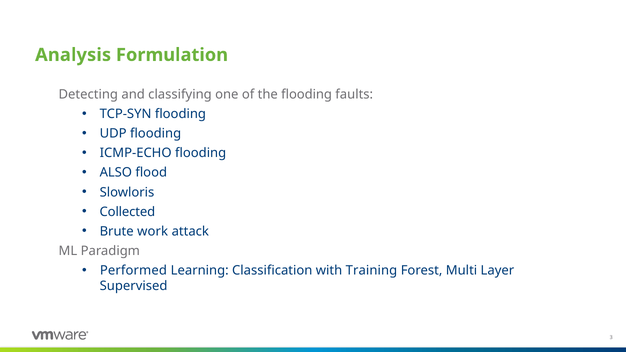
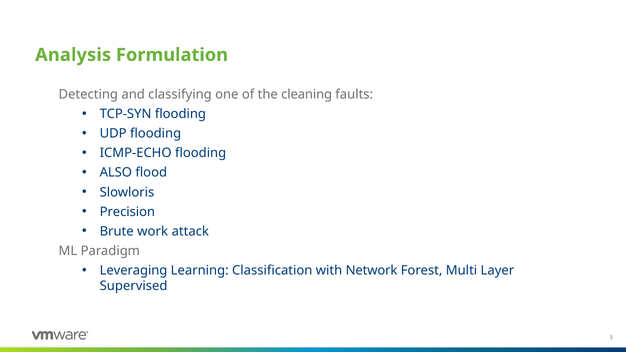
the flooding: flooding -> cleaning
Collected: Collected -> Precision
Performed: Performed -> Leveraging
Training: Training -> Network
